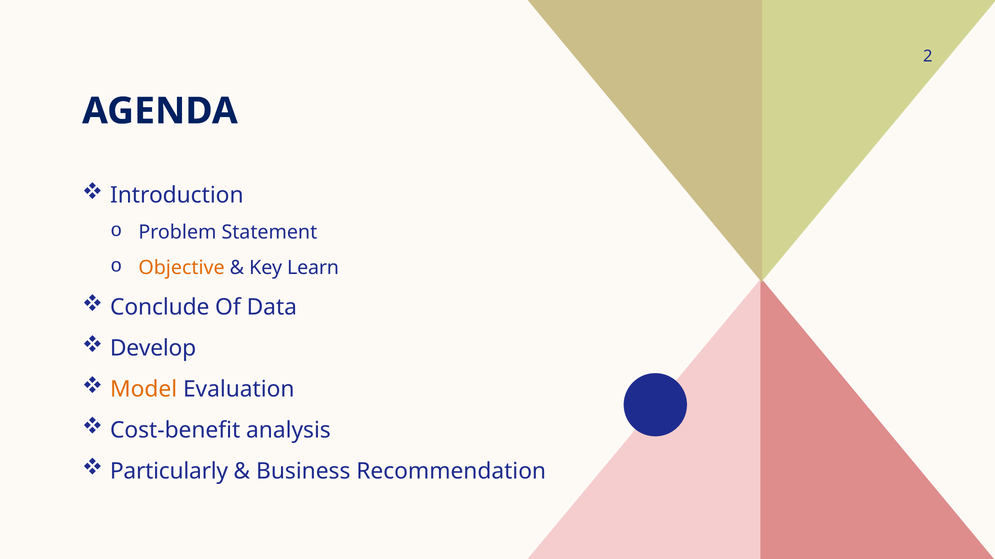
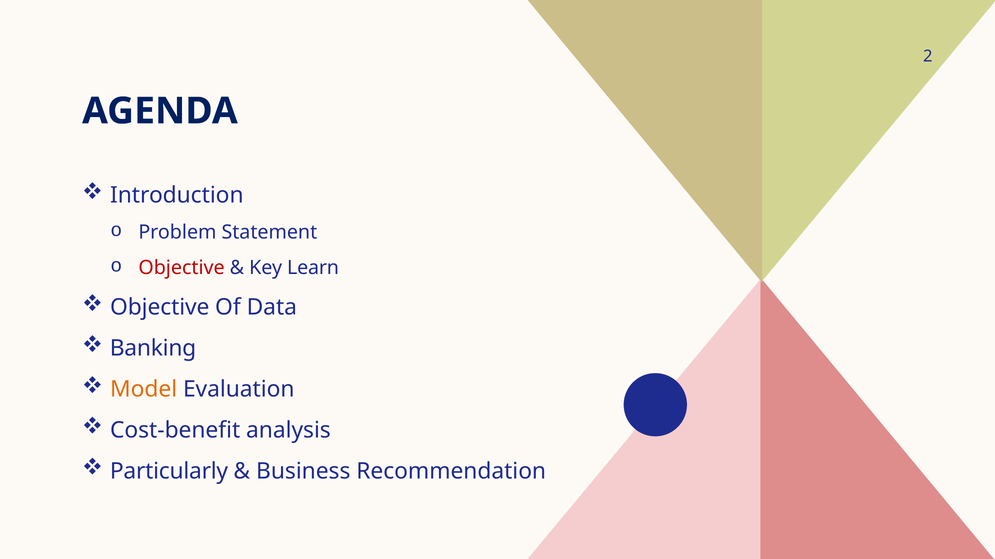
Objective at (182, 268) colour: orange -> red
Conclude at (160, 308): Conclude -> Objective
Develop: Develop -> Banking
